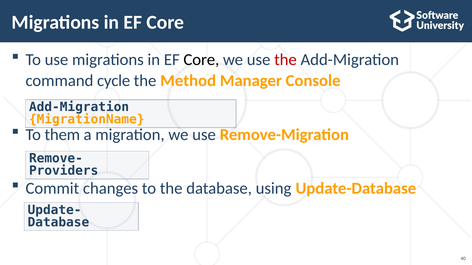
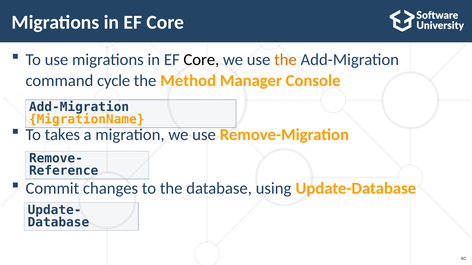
the at (285, 60) colour: red -> orange
them: them -> takes
Providers: Providers -> Reference
